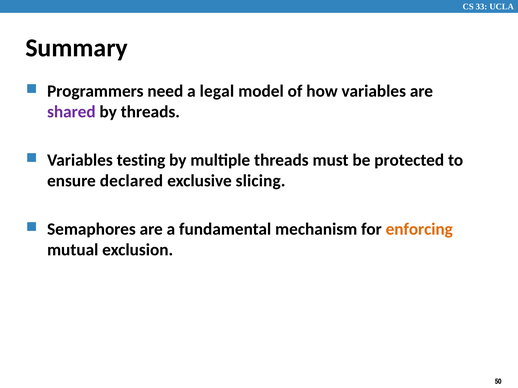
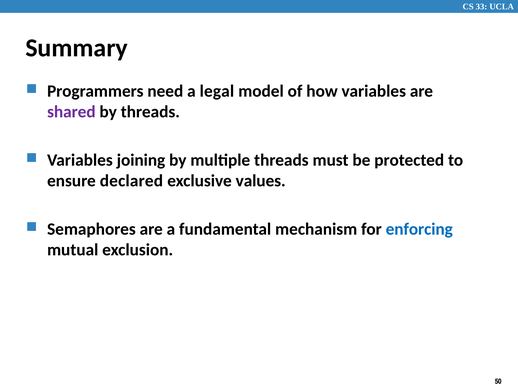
testing: testing -> joining
slicing: slicing -> values
enforcing colour: orange -> blue
